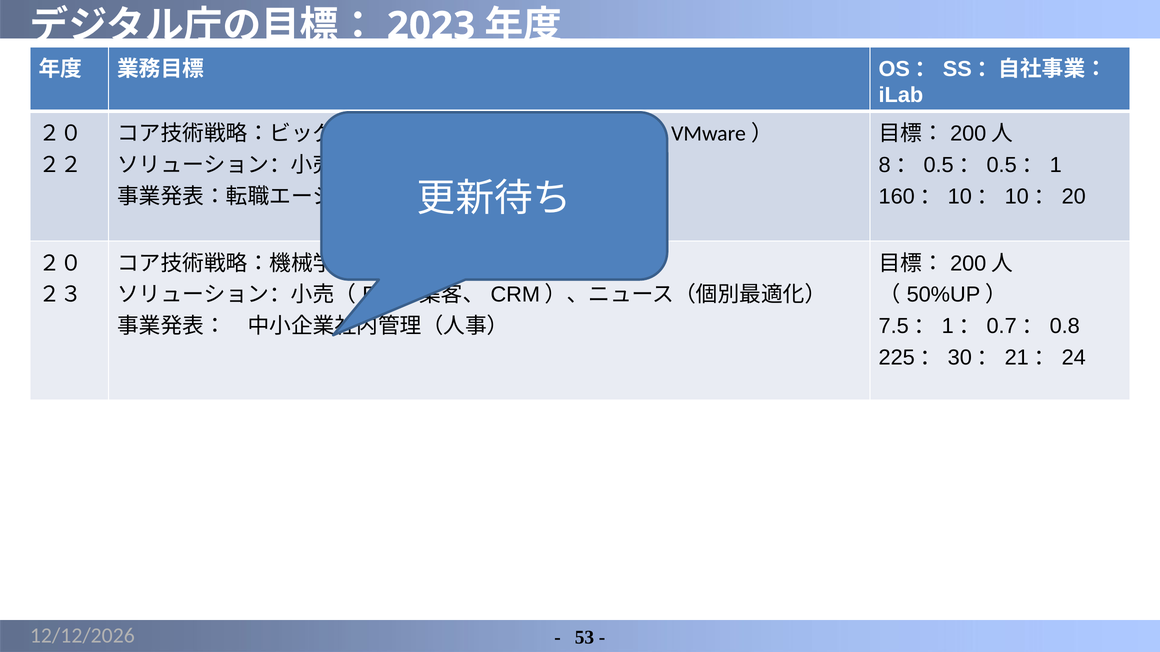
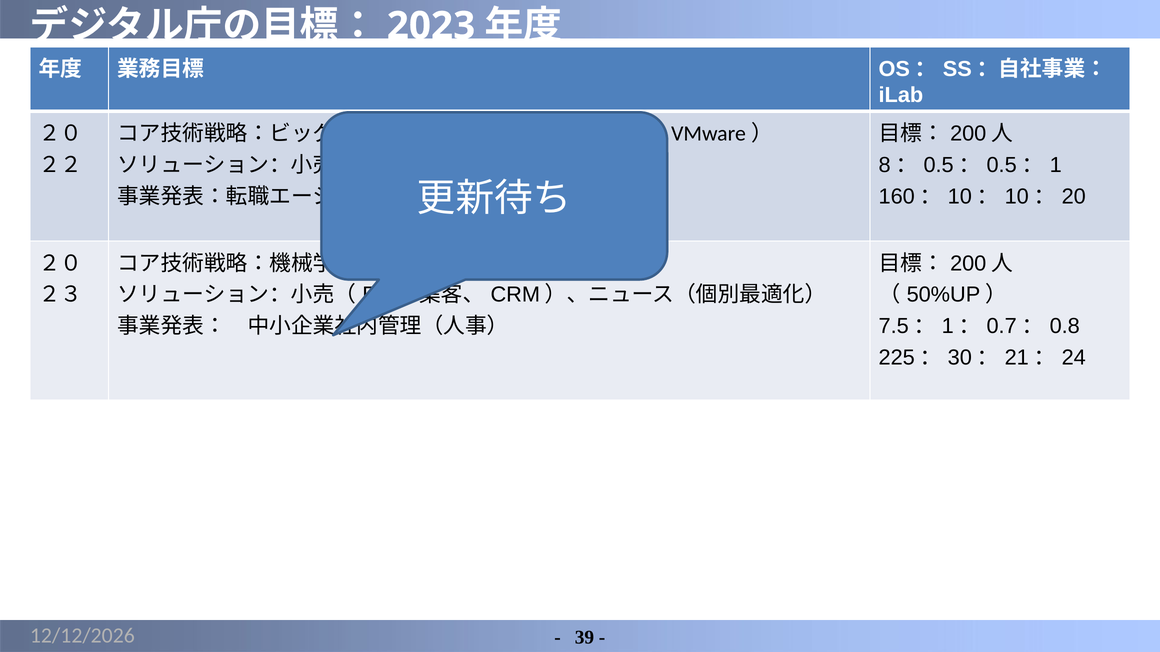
53: 53 -> 39
